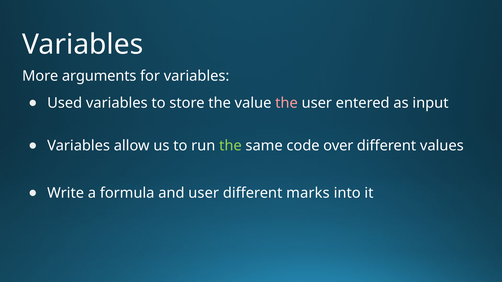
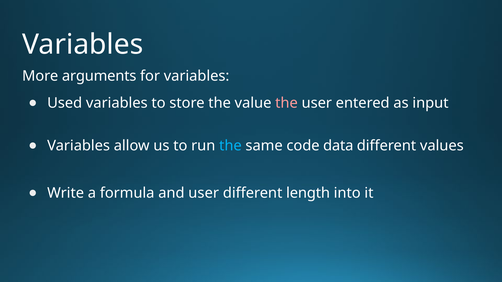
the at (230, 146) colour: light green -> light blue
over: over -> data
marks: marks -> length
